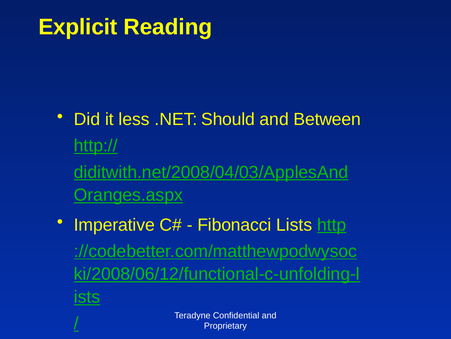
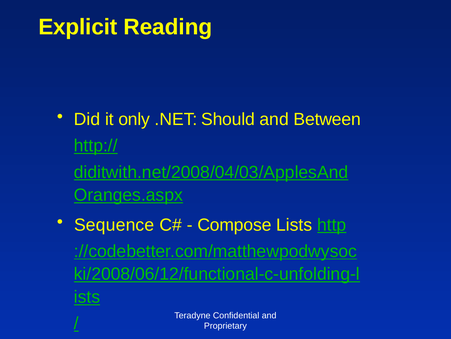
less: less -> only
Imperative: Imperative -> Sequence
Fibonacci: Fibonacci -> Compose
